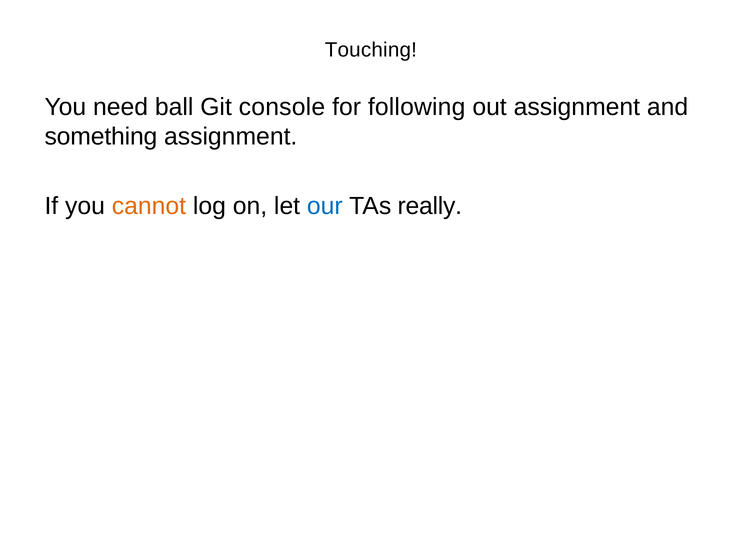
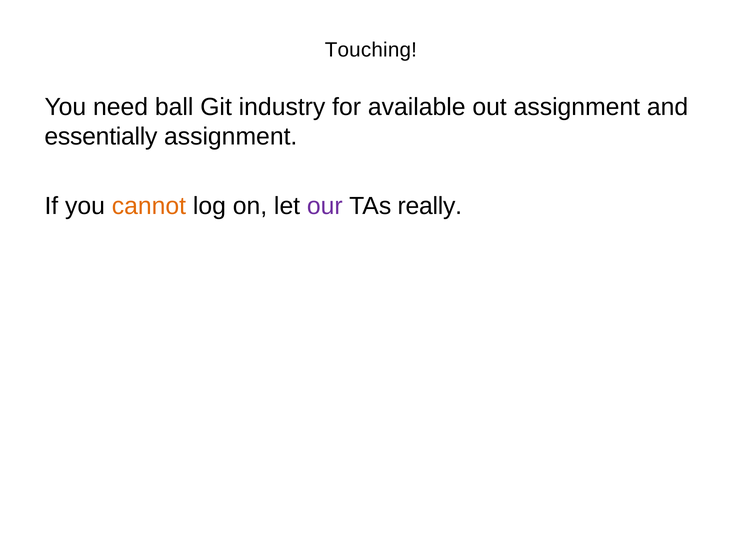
console: console -> industry
following: following -> available
something: something -> essentially
our colour: blue -> purple
